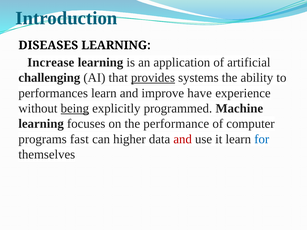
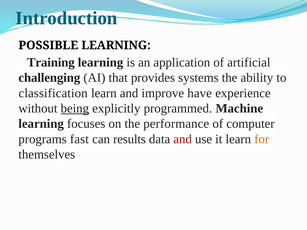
DISEASES: DISEASES -> POSSIBLE
Increase: Increase -> Training
provides underline: present -> none
performances: performances -> classification
higher: higher -> results
for colour: blue -> orange
